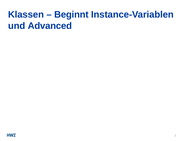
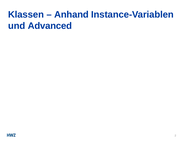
Beginnt: Beginnt -> Anhand
